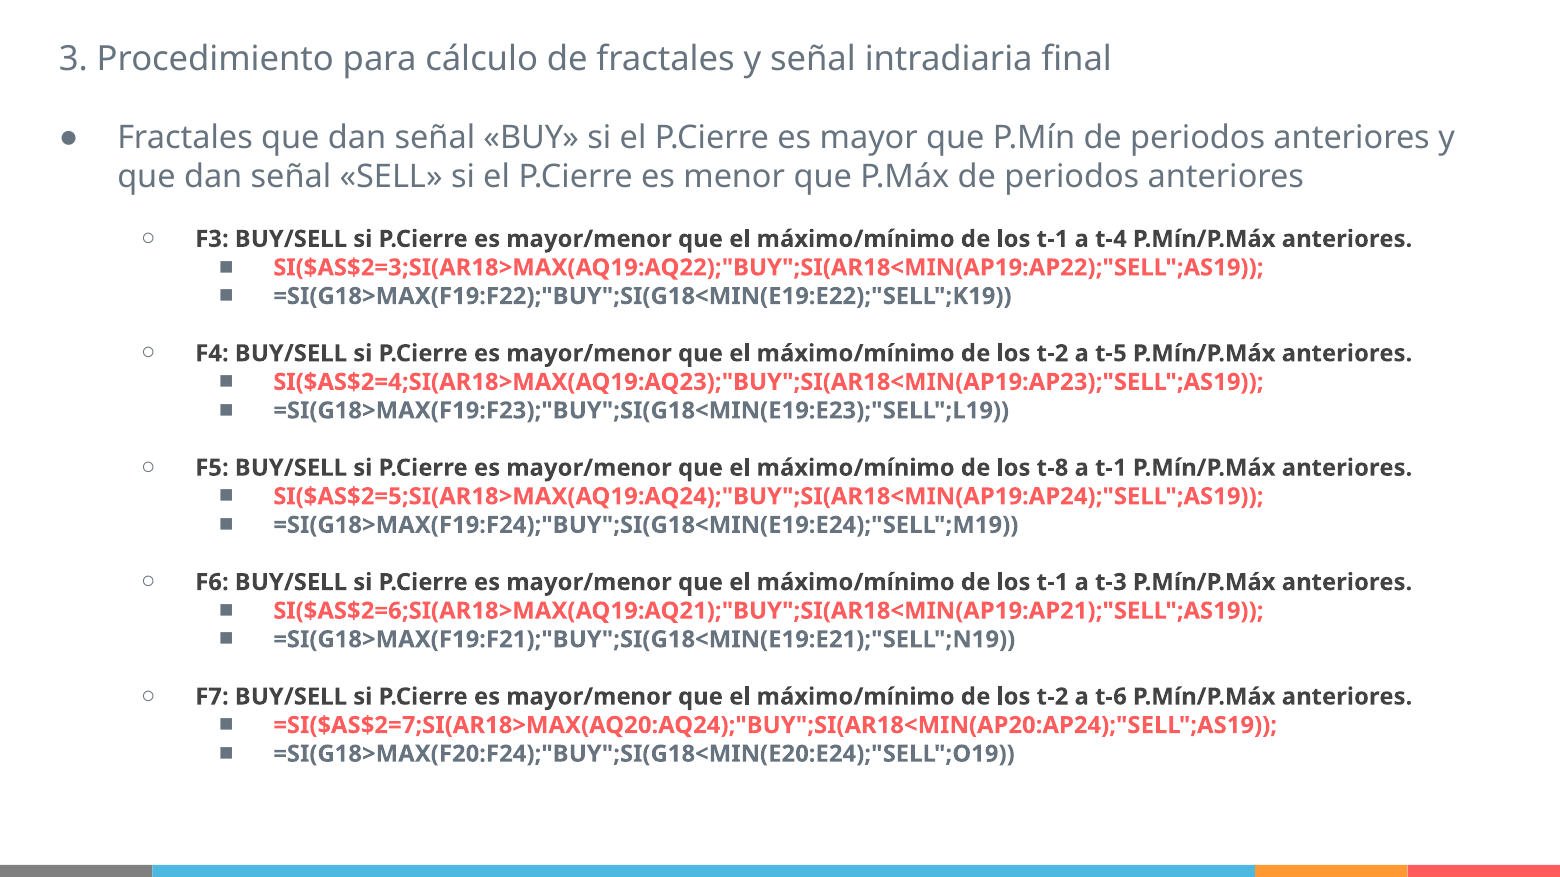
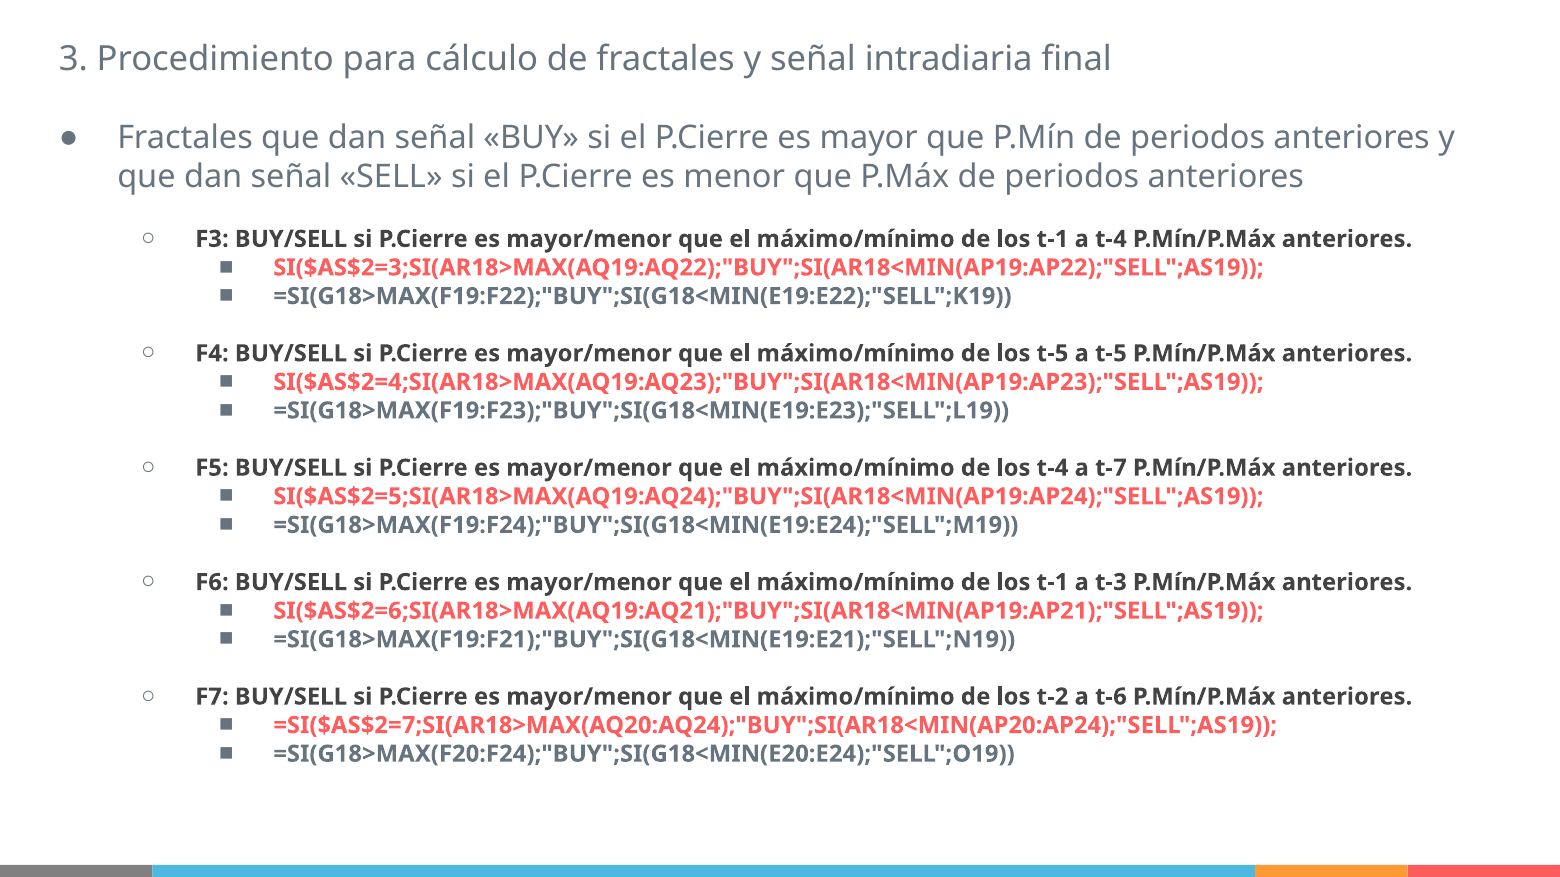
t-2 at (1053, 354): t-2 -> t-5
los t-8: t-8 -> t-4
a t-1: t-1 -> t-7
